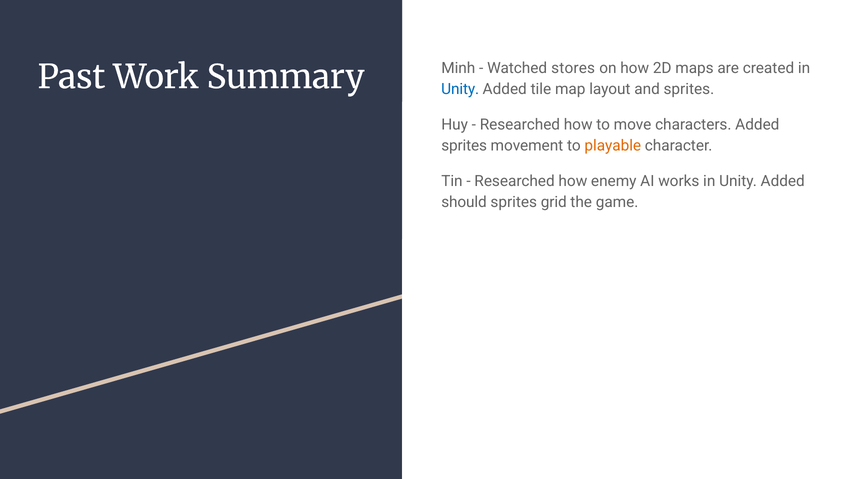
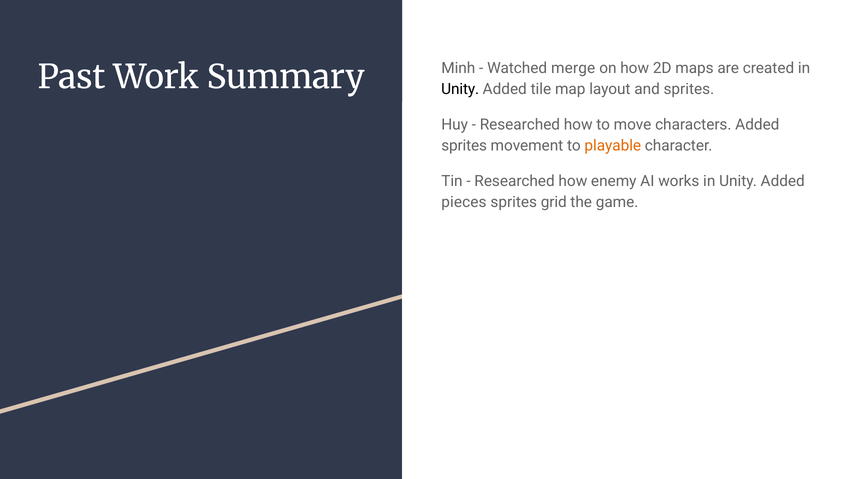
stores: stores -> merge
Unity at (460, 89) colour: blue -> black
should: should -> pieces
